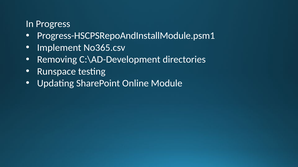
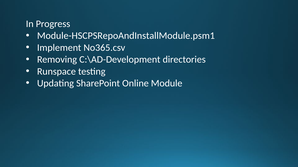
Progress-HSCPSRepoAndInstallModule.psm1: Progress-HSCPSRepoAndInstallModule.psm1 -> Module-HSCPSRepoAndInstallModule.psm1
